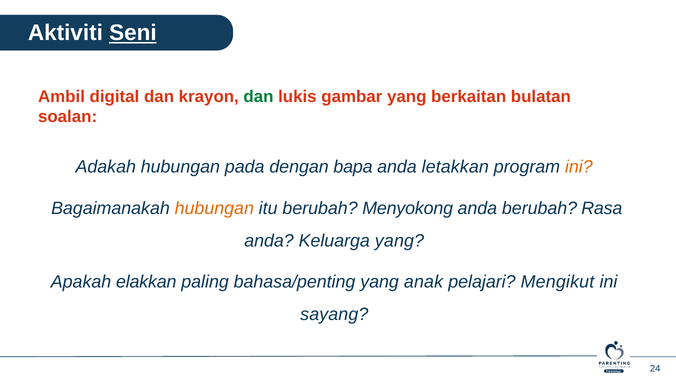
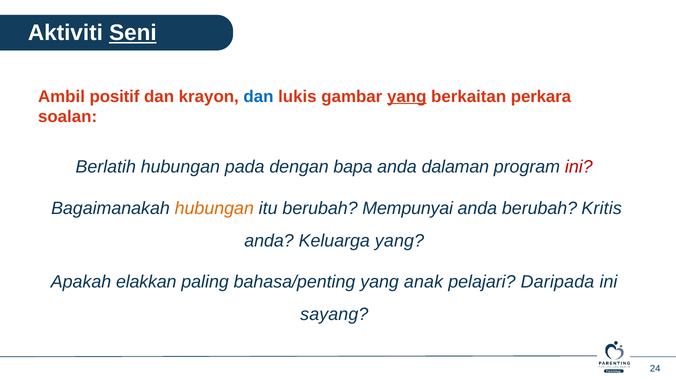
digital: digital -> positif
dan at (258, 97) colour: green -> blue
yang at (407, 97) underline: none -> present
bulatan: bulatan -> perkara
Adakah: Adakah -> Berlatih
letakkan: letakkan -> dalaman
ini at (579, 167) colour: orange -> red
Menyokong: Menyokong -> Mempunyai
Rasa: Rasa -> Kritis
Mengikut: Mengikut -> Daripada
